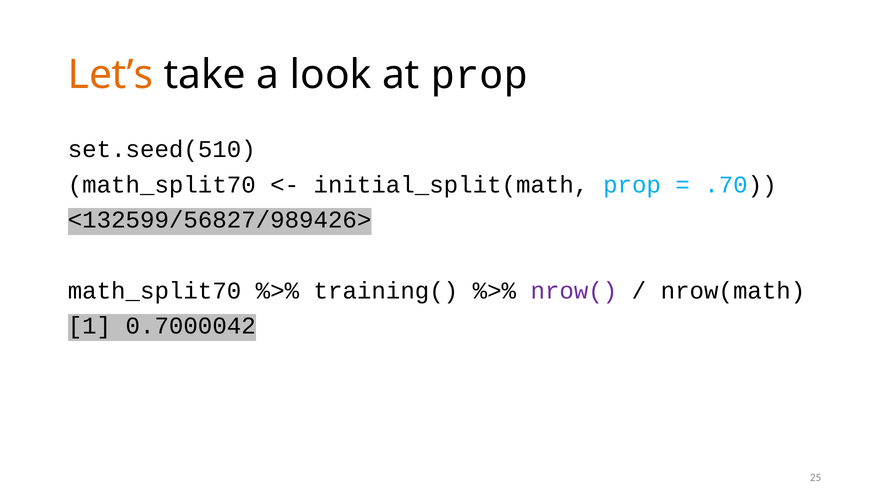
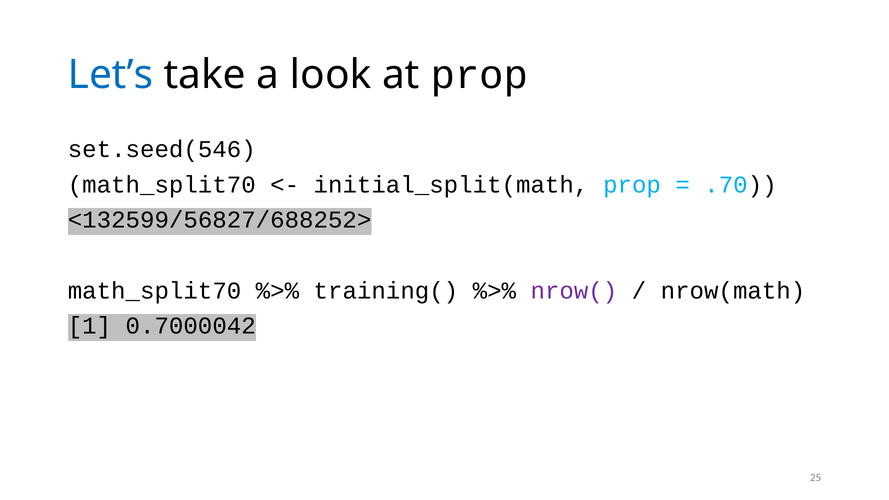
Let’s colour: orange -> blue
set.seed(510: set.seed(510 -> set.seed(546
<132599/56827/989426>: <132599/56827/989426> -> <132599/56827/688252>
